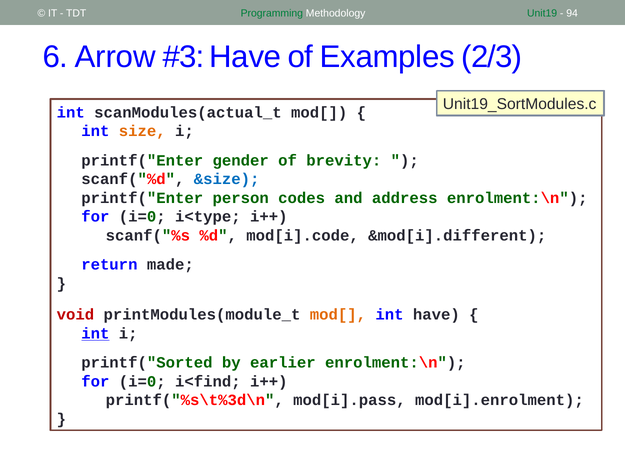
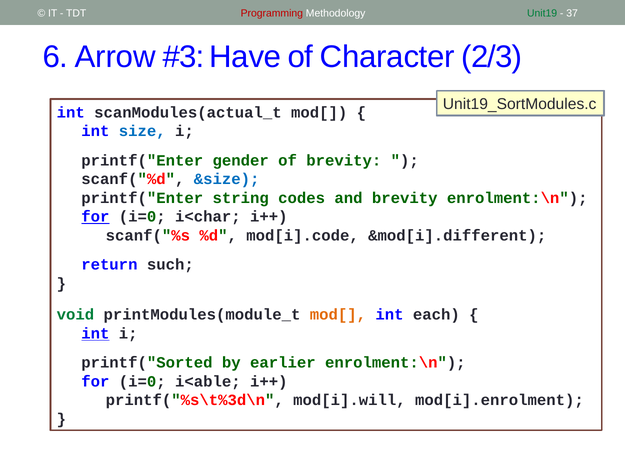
Programming colour: green -> red
94: 94 -> 37
Examples: Examples -> Character
size colour: orange -> blue
person: person -> string
and address: address -> brevity
for at (95, 217) underline: none -> present
i<type: i<type -> i<char
made: made -> such
void colour: red -> green
int have: have -> each
i<find: i<find -> i<able
mod[i].pass: mod[i].pass -> mod[i].will
